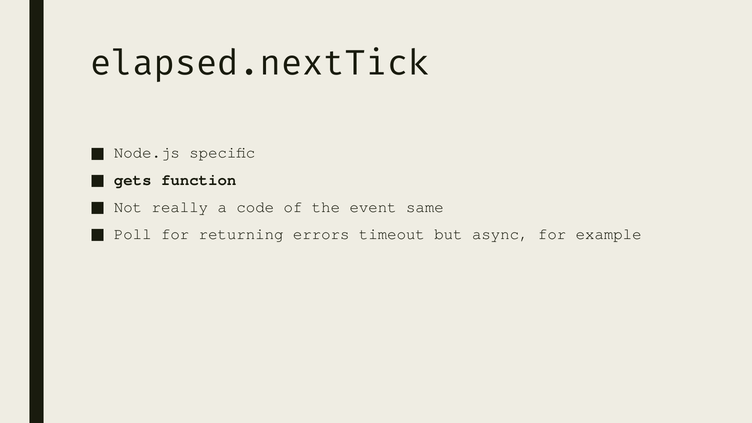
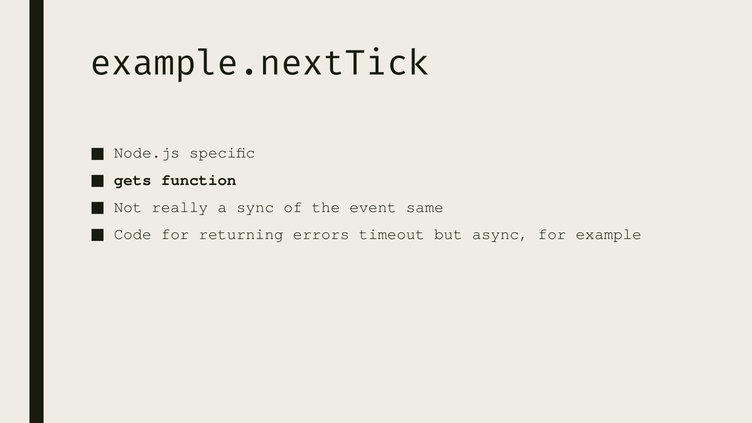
elapsed.nextTick: elapsed.nextTick -> example.nextTick
code: code -> sync
Poll: Poll -> Code
